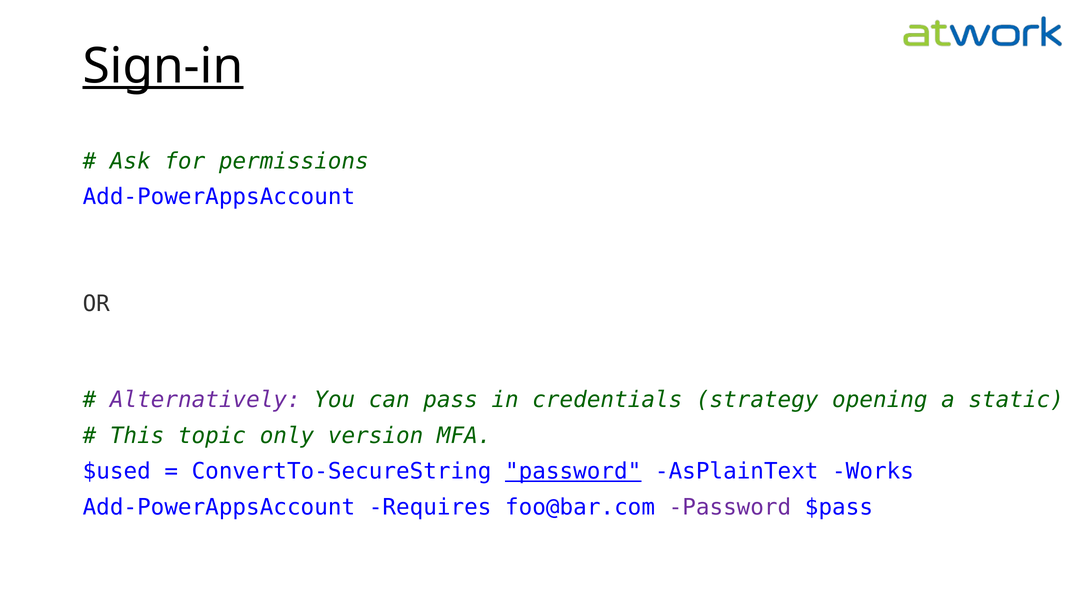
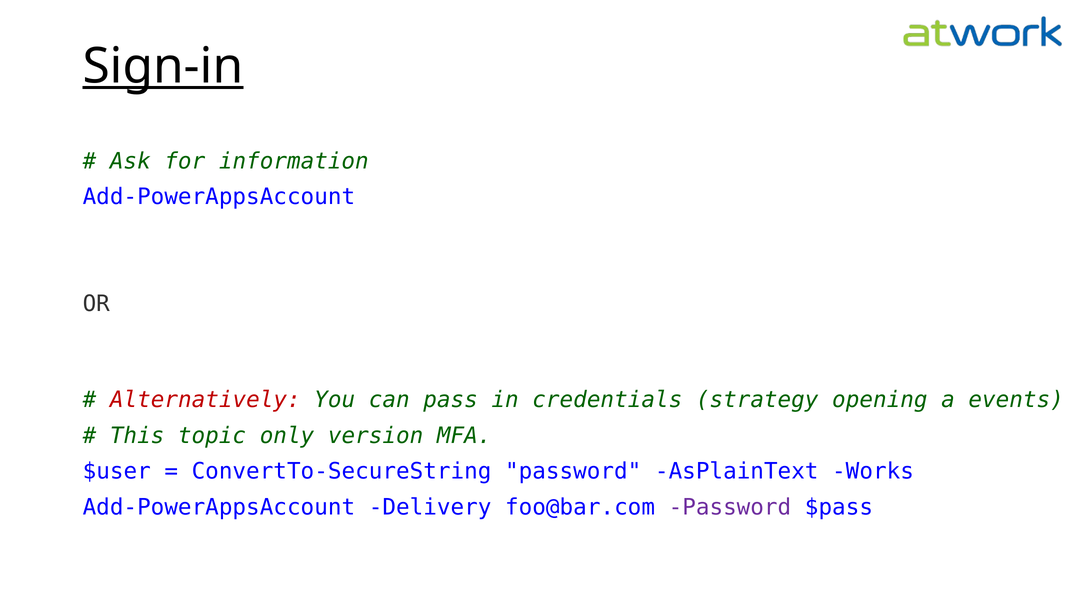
permissions: permissions -> information
Alternatively colour: purple -> red
static: static -> events
$used: $used -> $user
password at (573, 471) underline: present -> none
Requires: Requires -> Delivery
